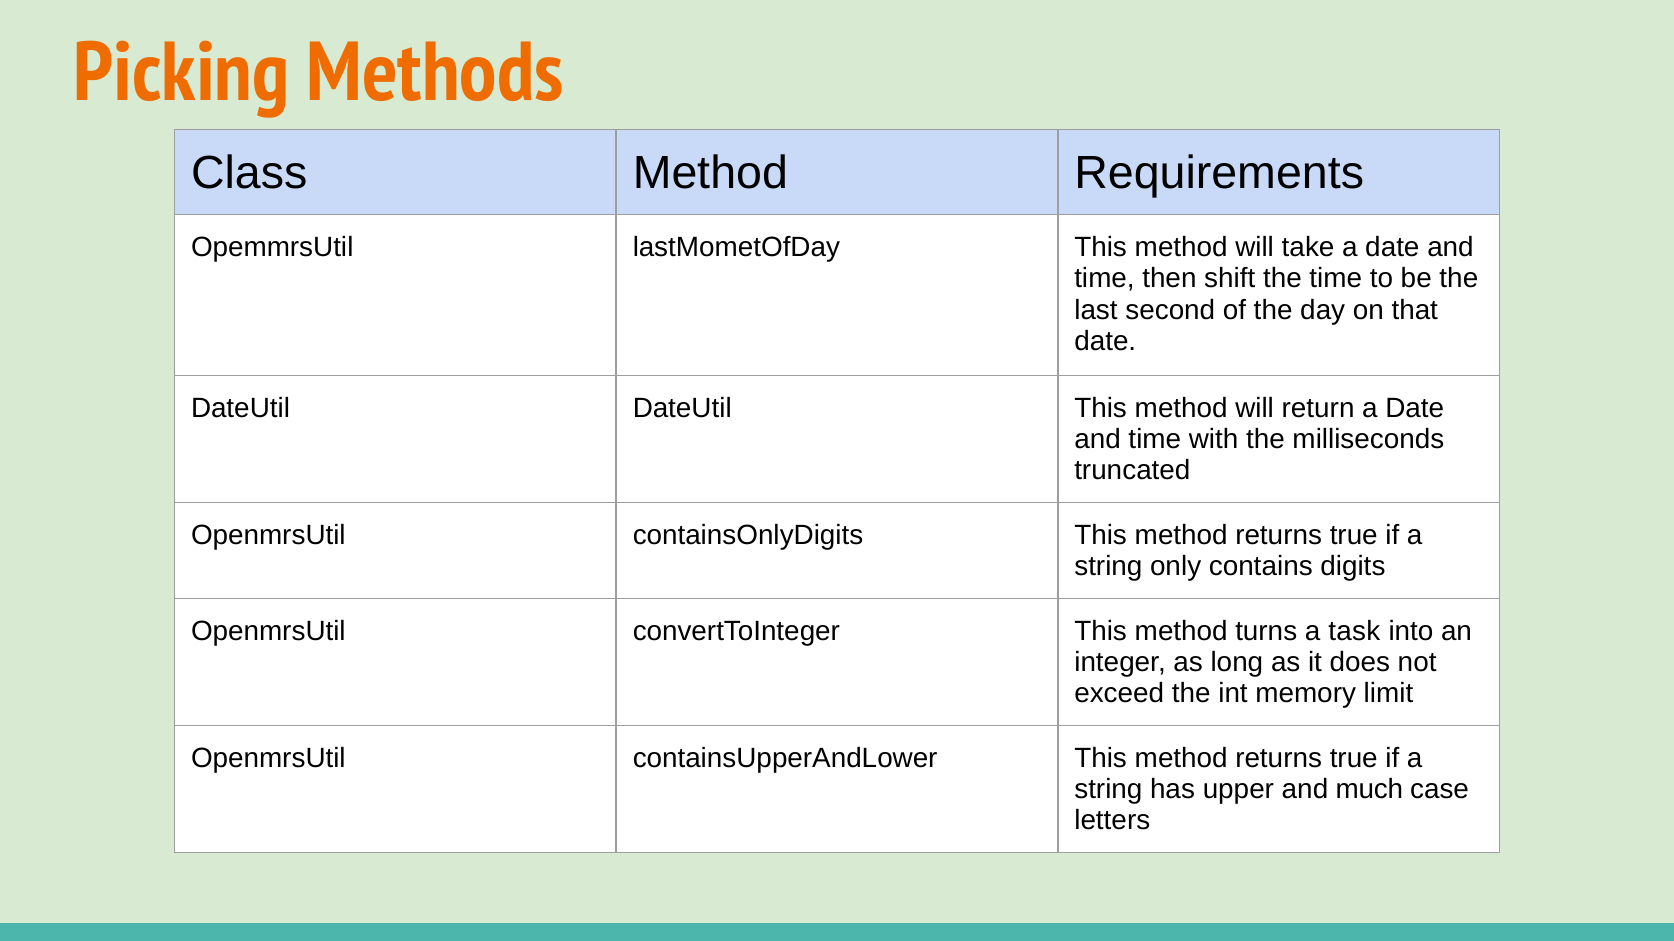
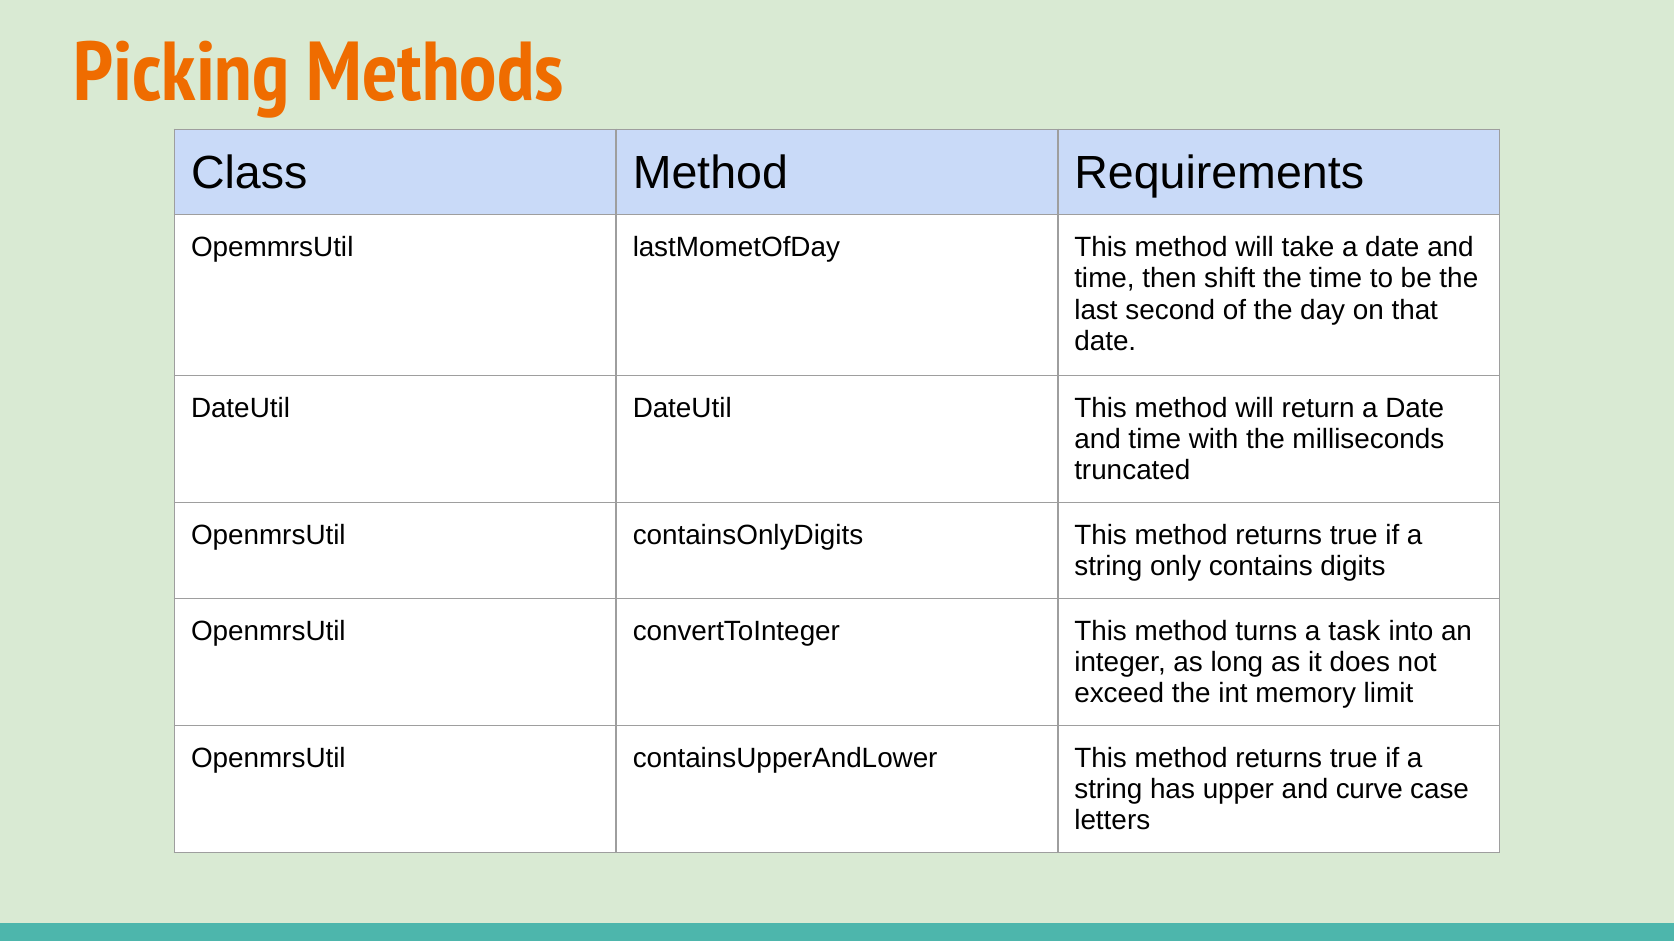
much: much -> curve
